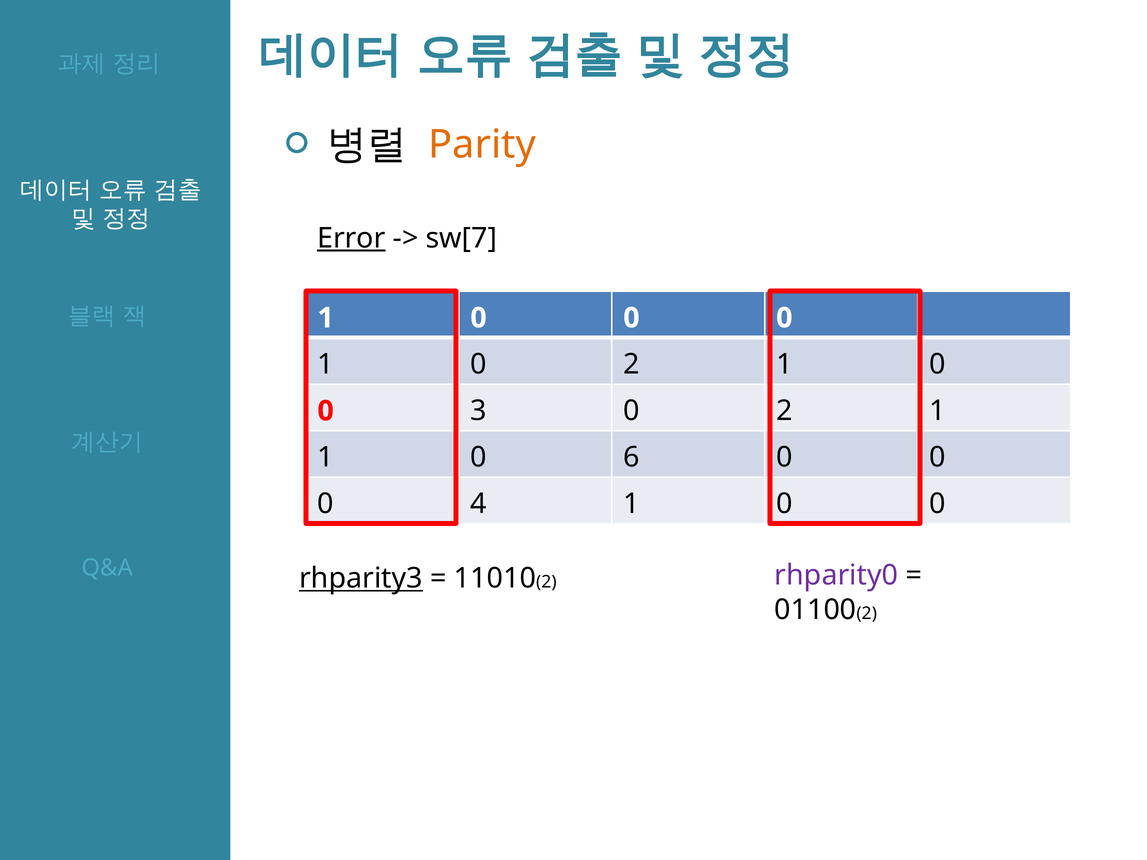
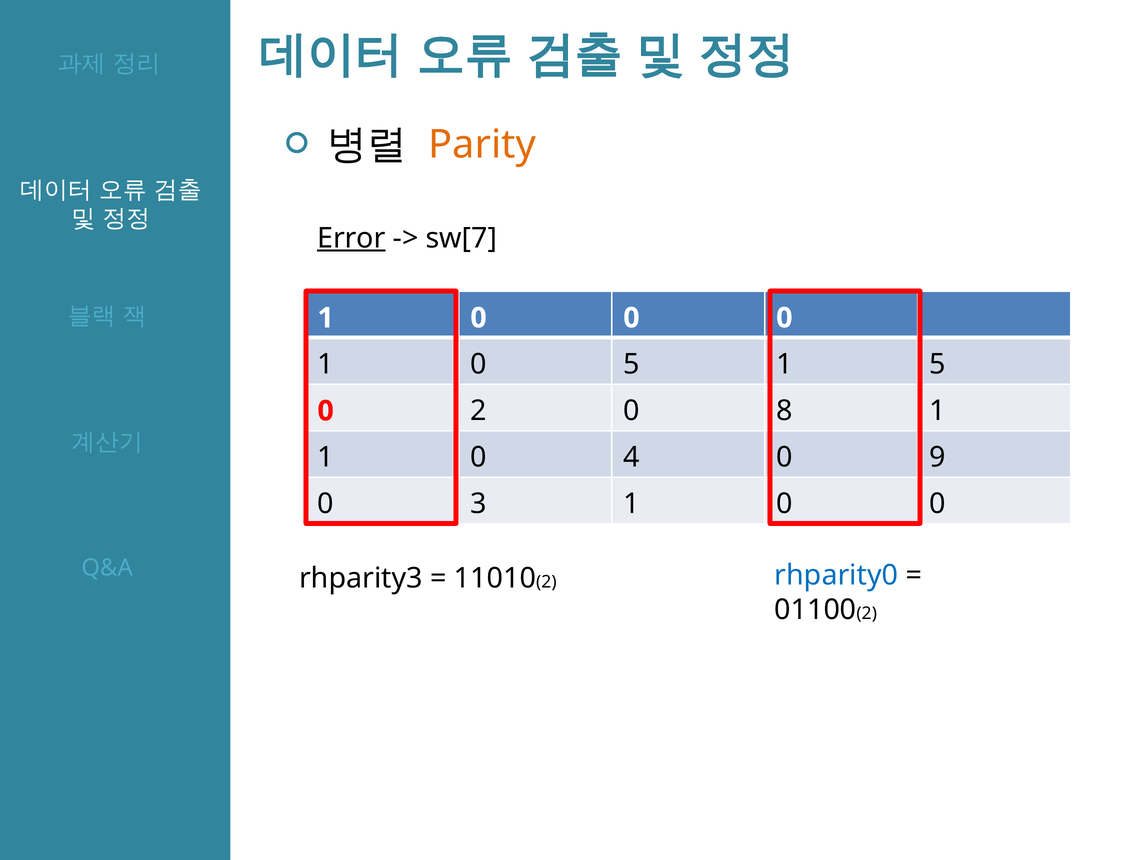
1 0 2: 2 -> 5
0 at (937, 365): 0 -> 5
3 at (479, 411): 3 -> 2
2 at (784, 411): 2 -> 8
6: 6 -> 4
0 at (937, 458): 0 -> 9
4: 4 -> 3
rhparity3 underline: present -> none
rhparity0 colour: purple -> blue
